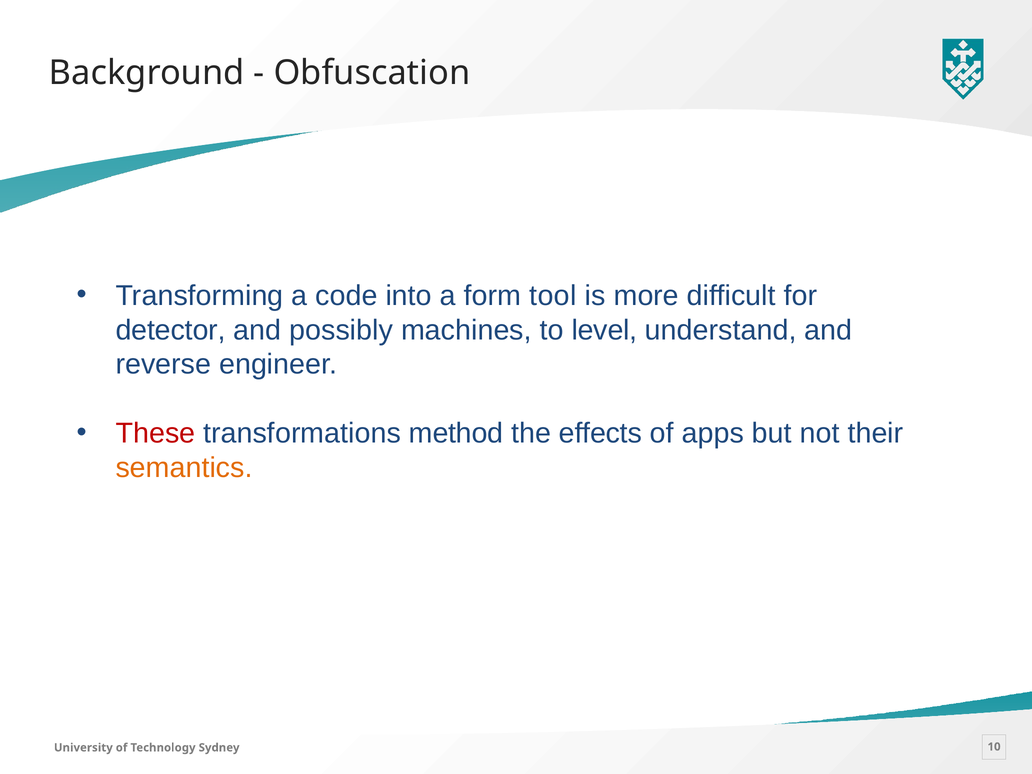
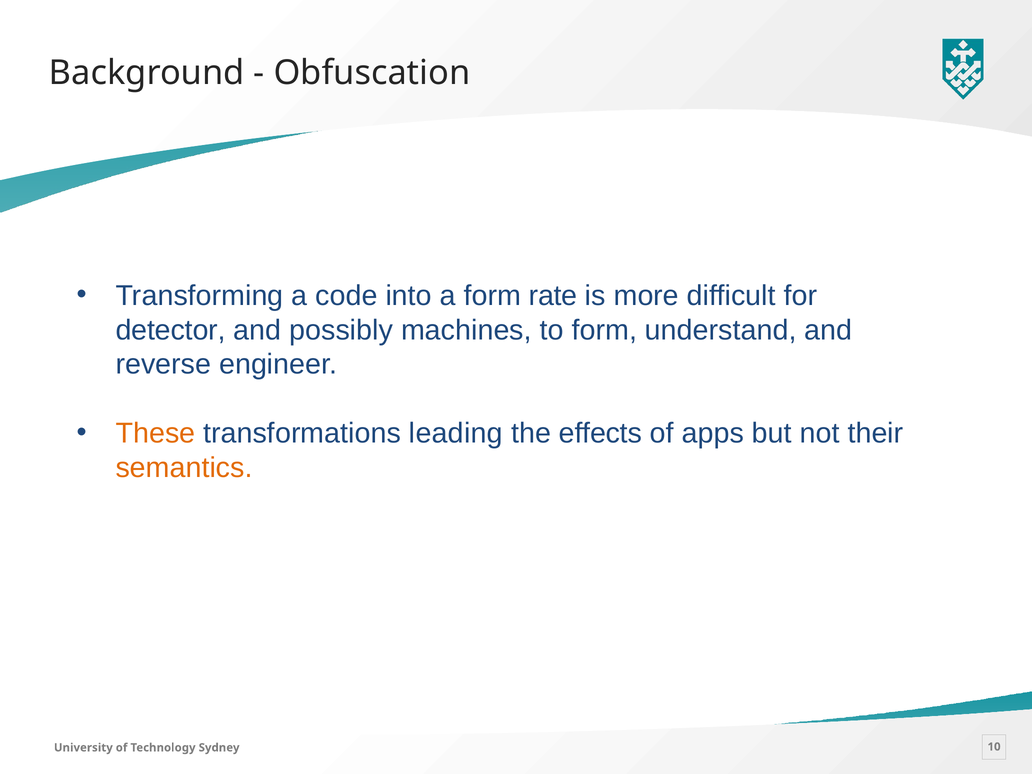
tool: tool -> rate
to level: level -> form
These colour: red -> orange
method: method -> leading
